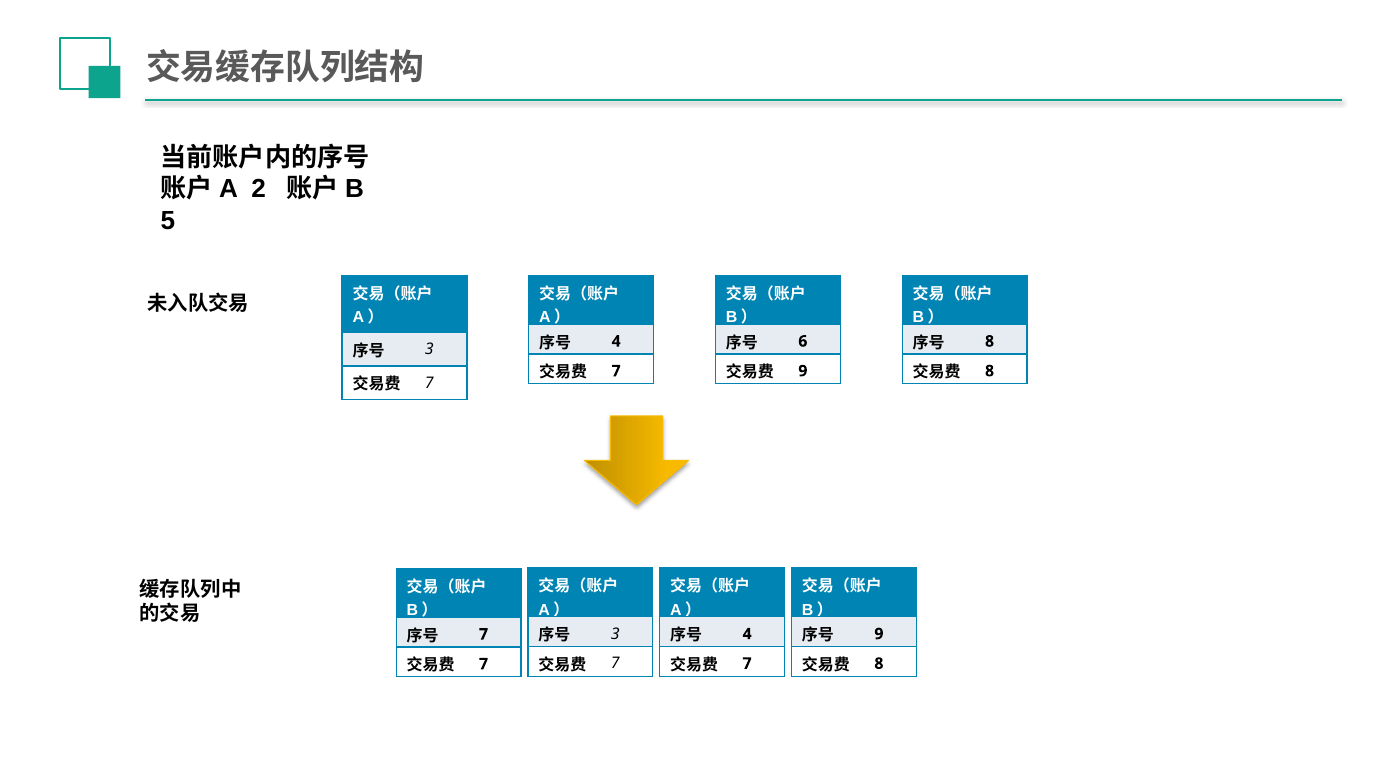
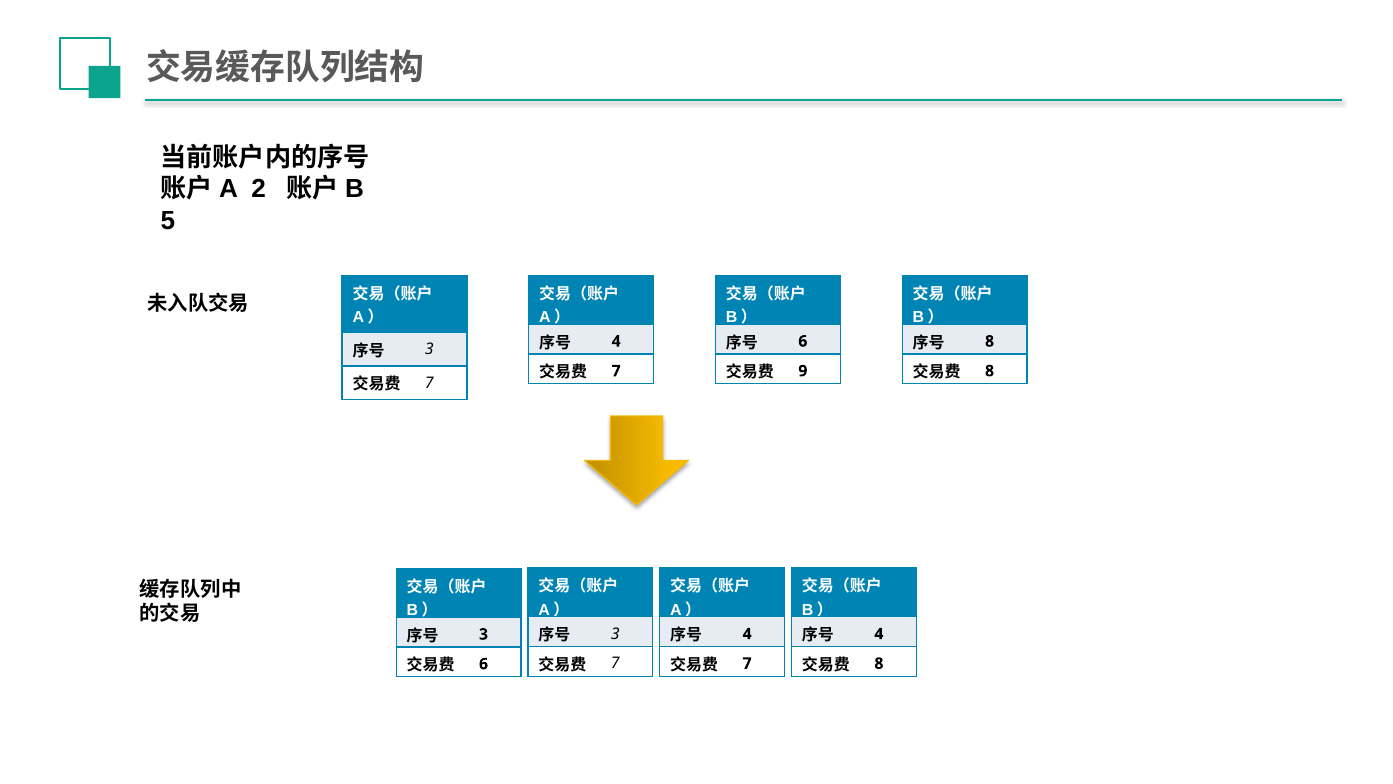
9 at (879, 634): 9 -> 4
7 at (484, 634): 7 -> 3
7 at (484, 664): 7 -> 6
